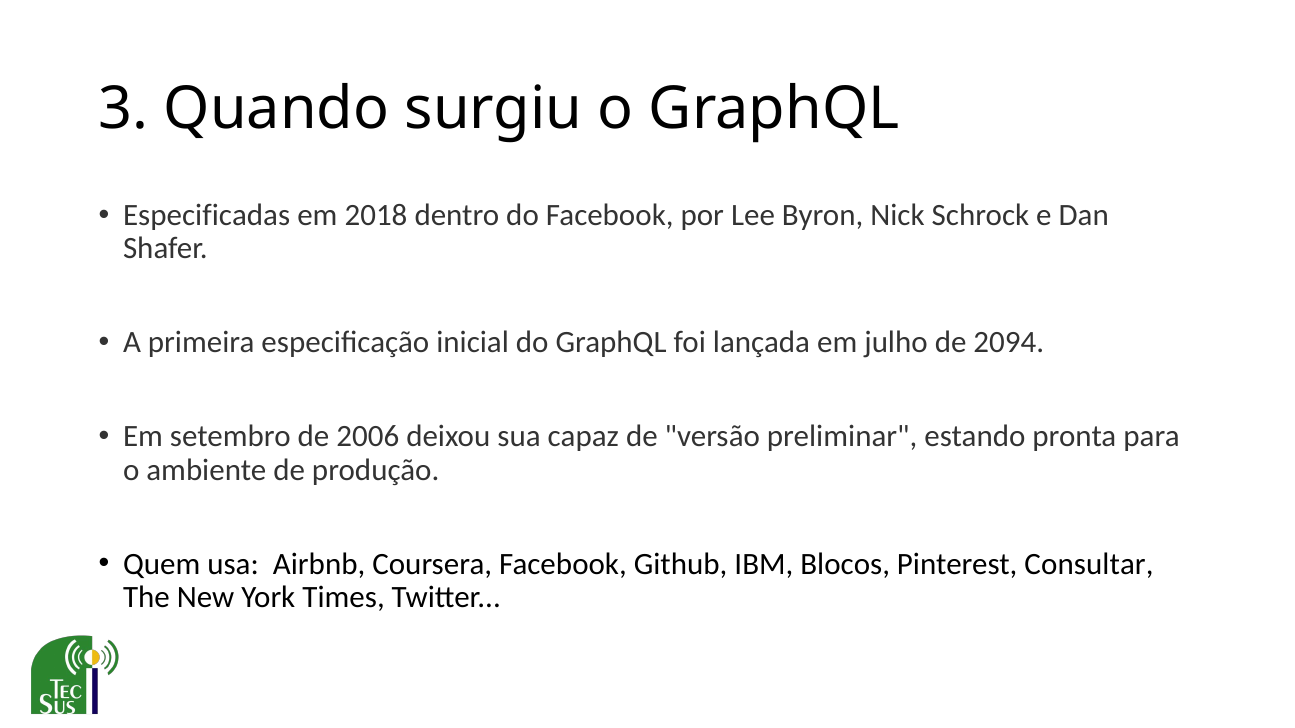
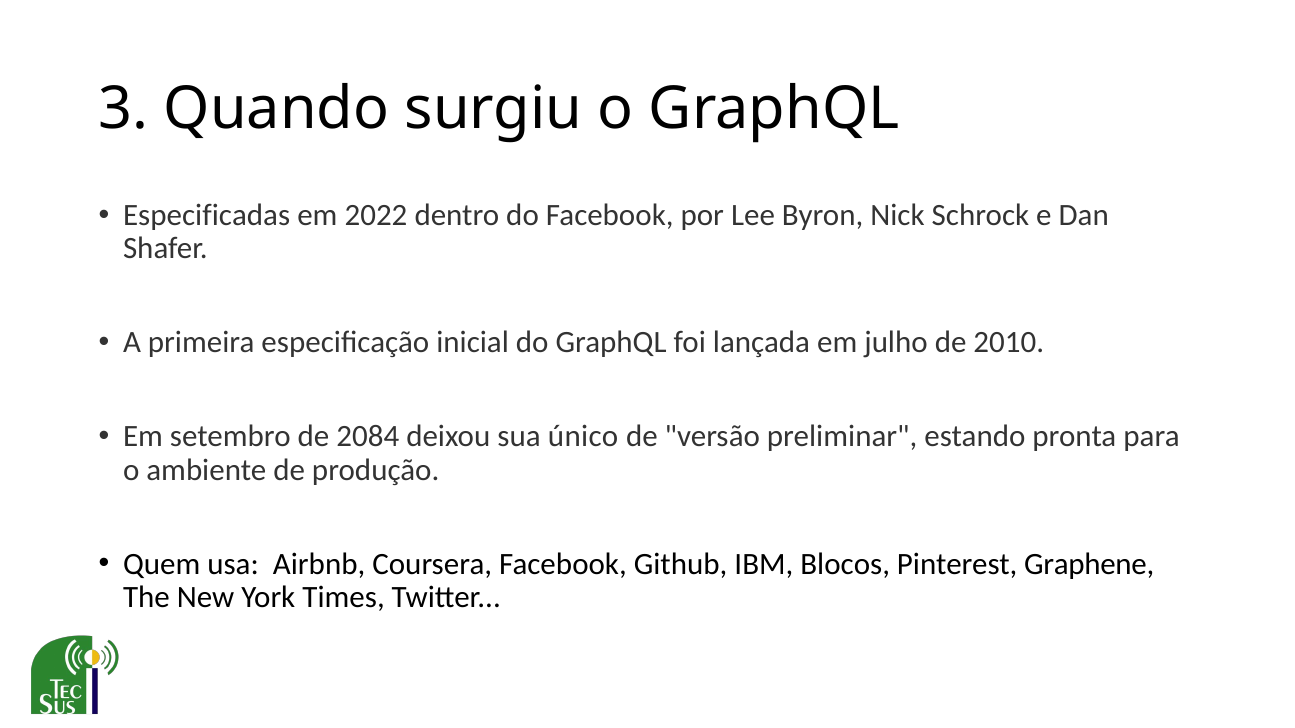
2018: 2018 -> 2022
2094: 2094 -> 2010
2006: 2006 -> 2084
capaz: capaz -> único
Consultar: Consultar -> Graphene
